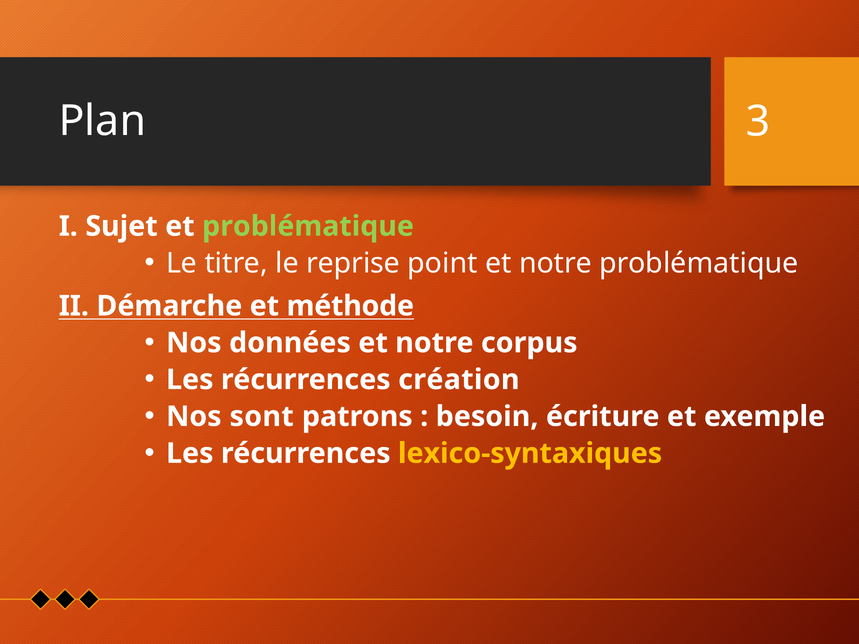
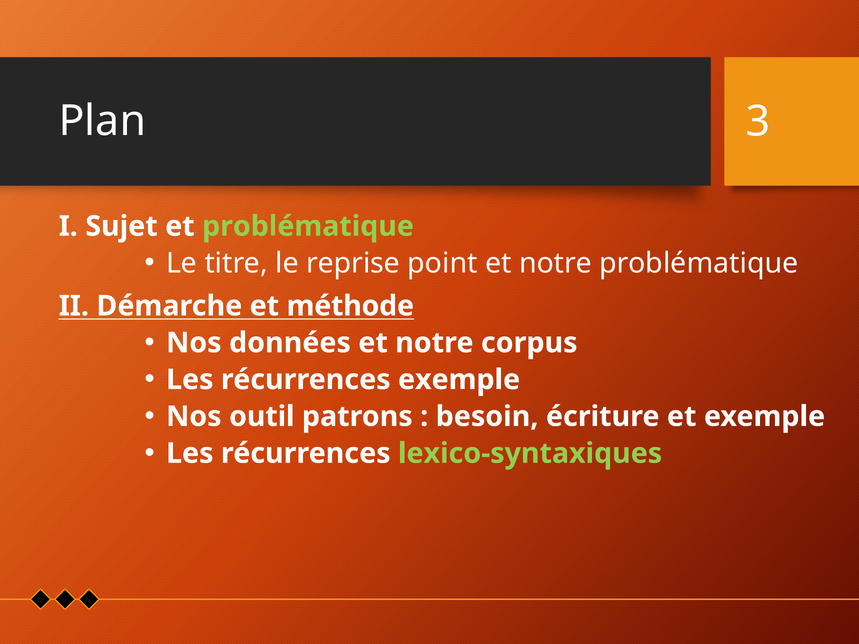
récurrences création: création -> exemple
sont: sont -> outil
lexico-syntaxiques colour: yellow -> light green
